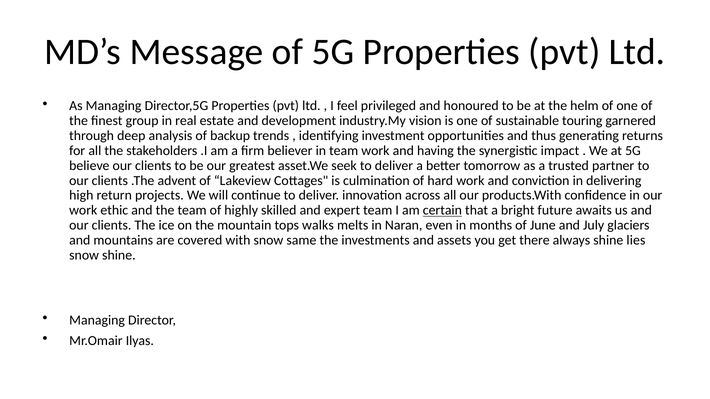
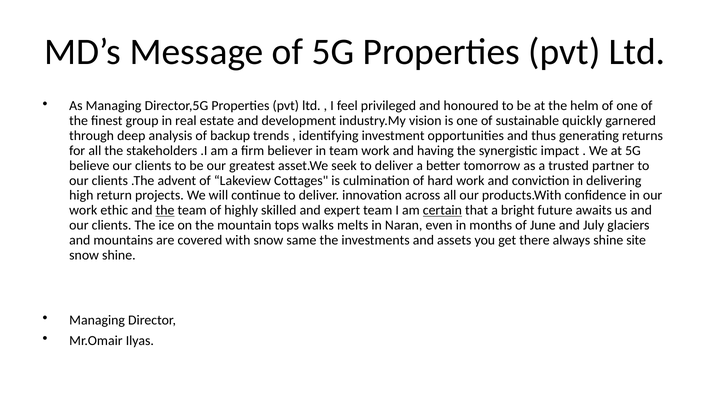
touring: touring -> quickly
the at (165, 210) underline: none -> present
lies: lies -> site
